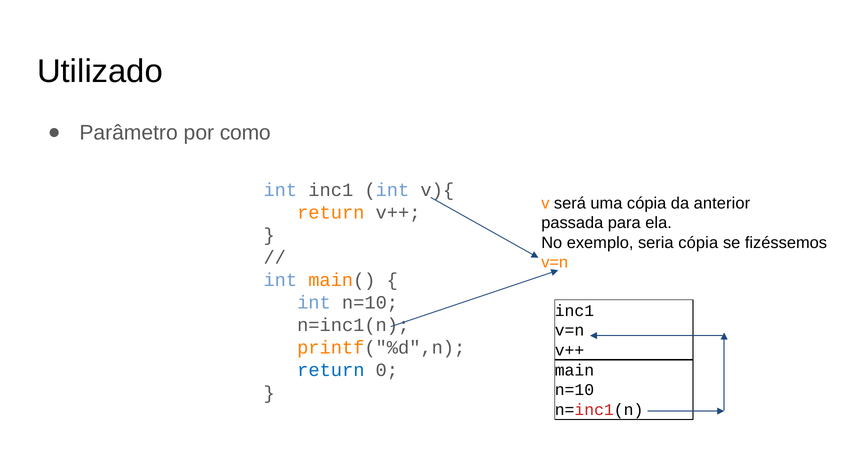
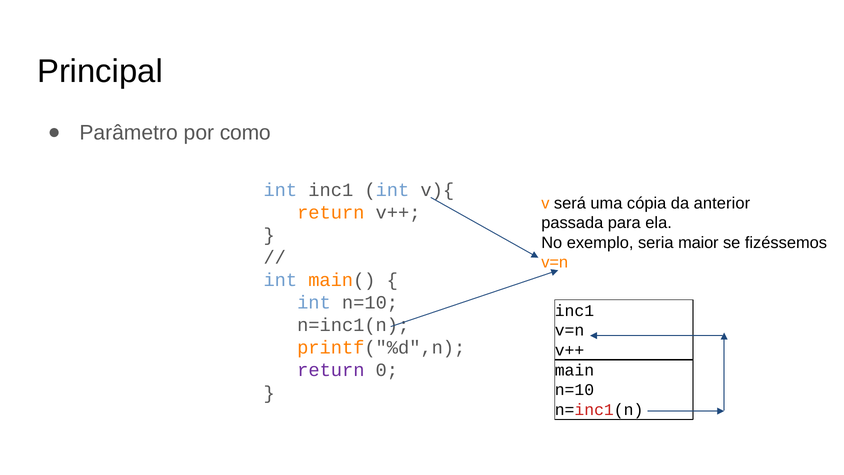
Utilizado: Utilizado -> Principal
seria cópia: cópia -> maior
return at (331, 370) colour: blue -> purple
